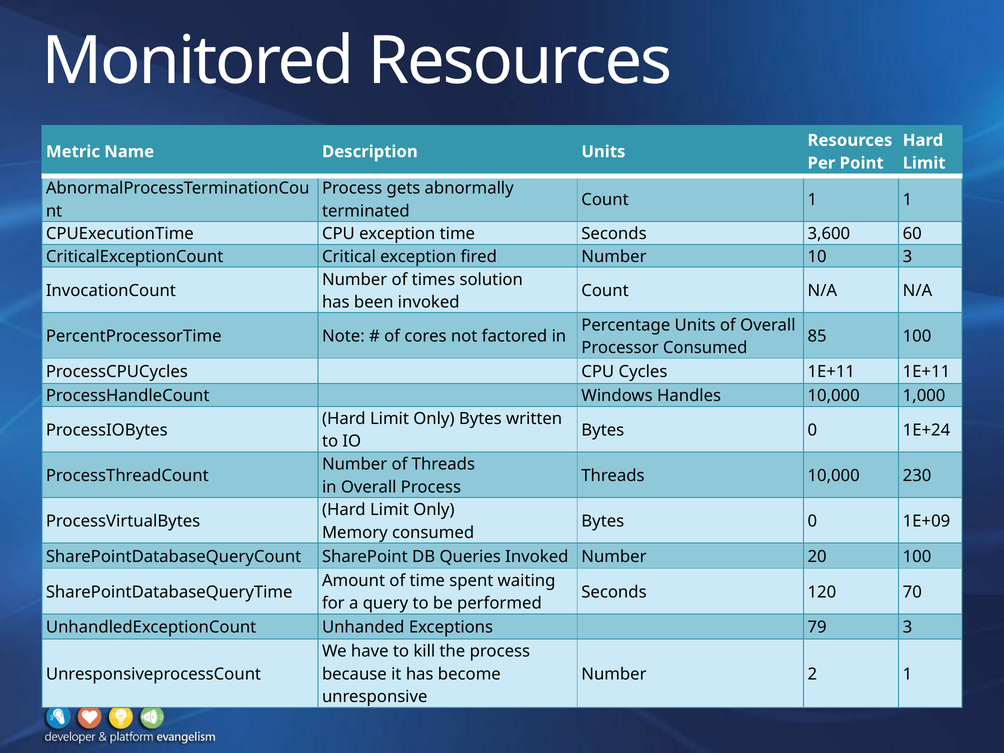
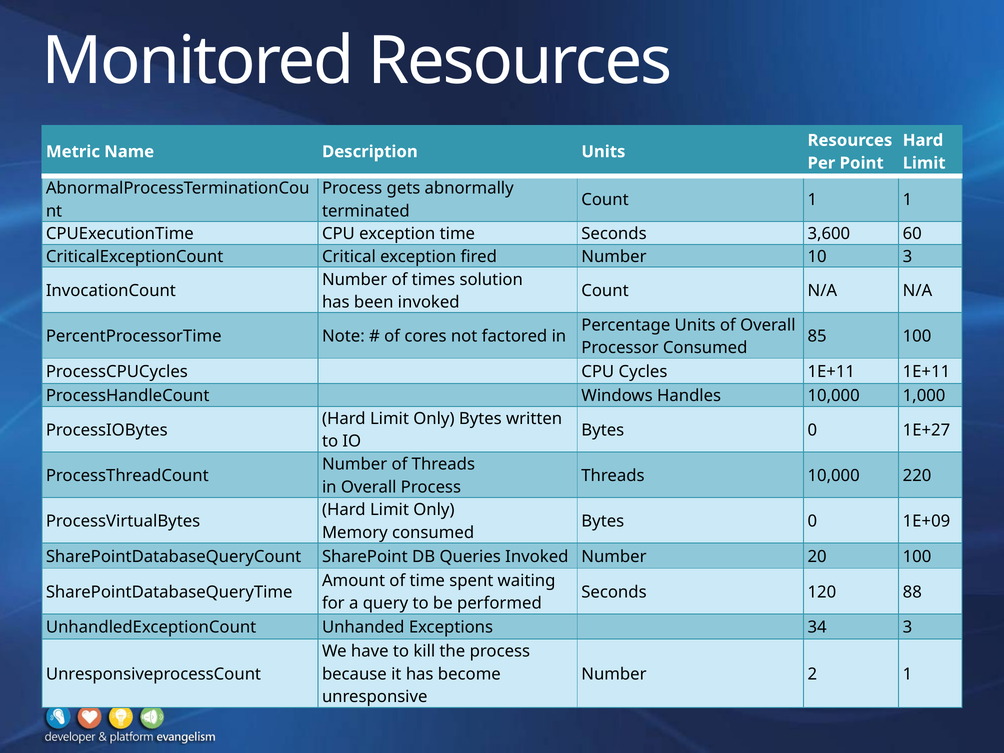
1E+24: 1E+24 -> 1E+27
230: 230 -> 220
70: 70 -> 88
79: 79 -> 34
